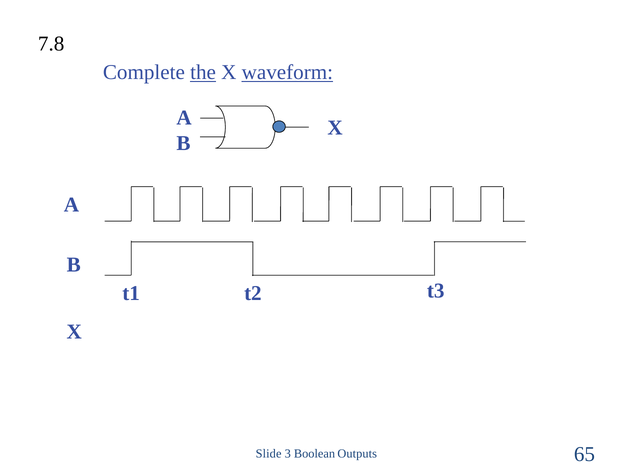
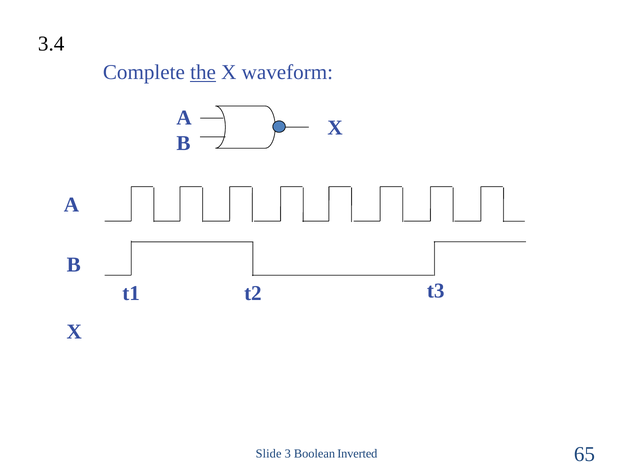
7.8: 7.8 -> 3.4
waveform underline: present -> none
Outputs: Outputs -> Inverted
